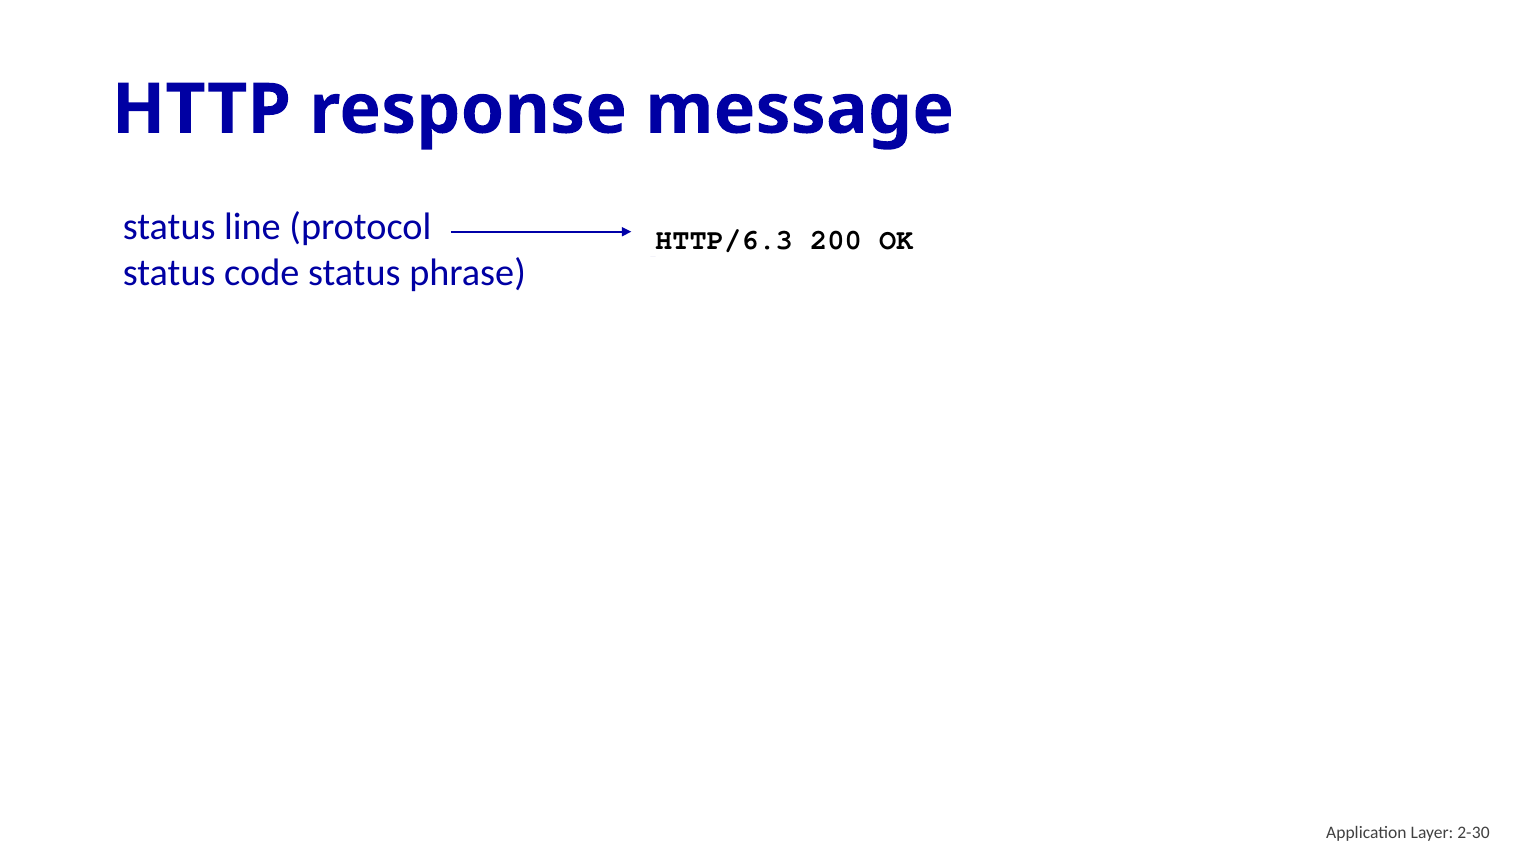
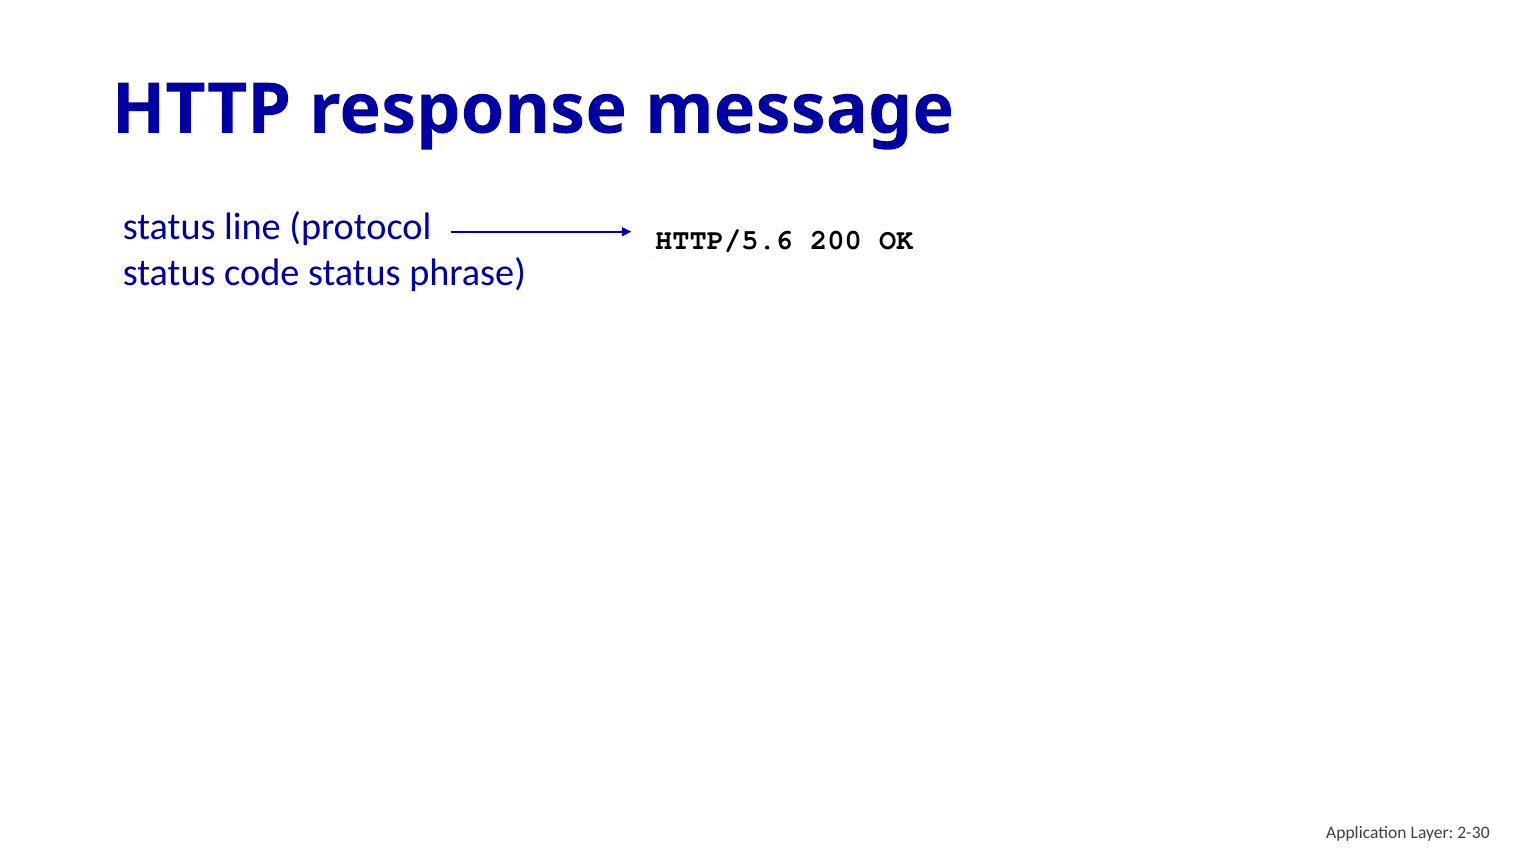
HTTP/6.3: HTTP/6.3 -> HTTP/5.6
